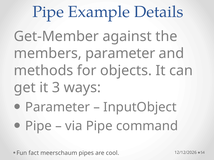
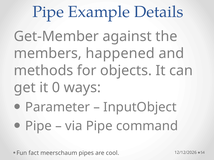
members parameter: parameter -> happened
3: 3 -> 0
